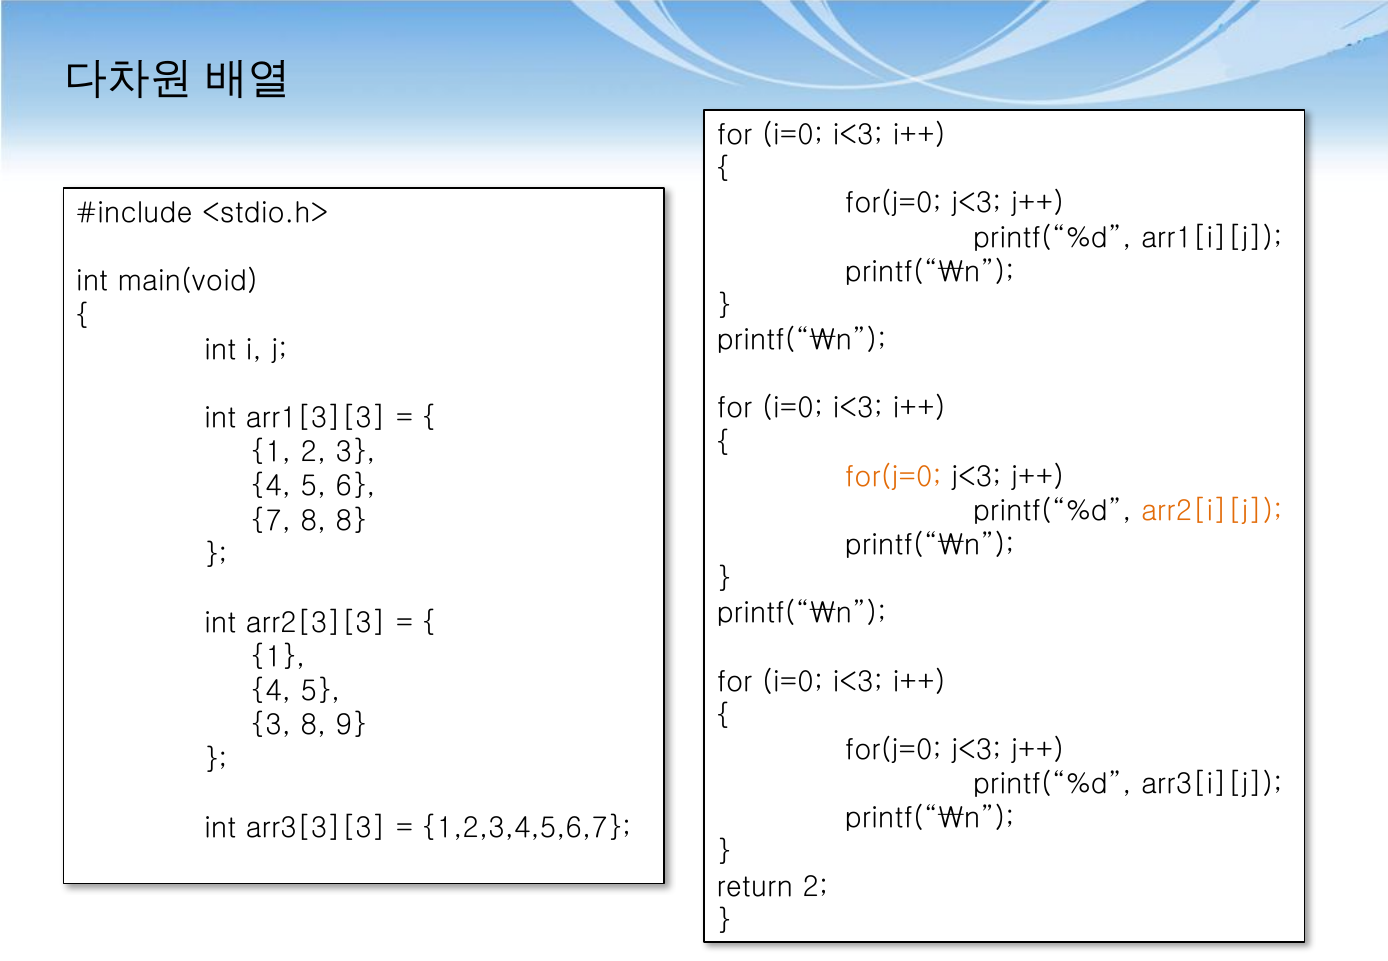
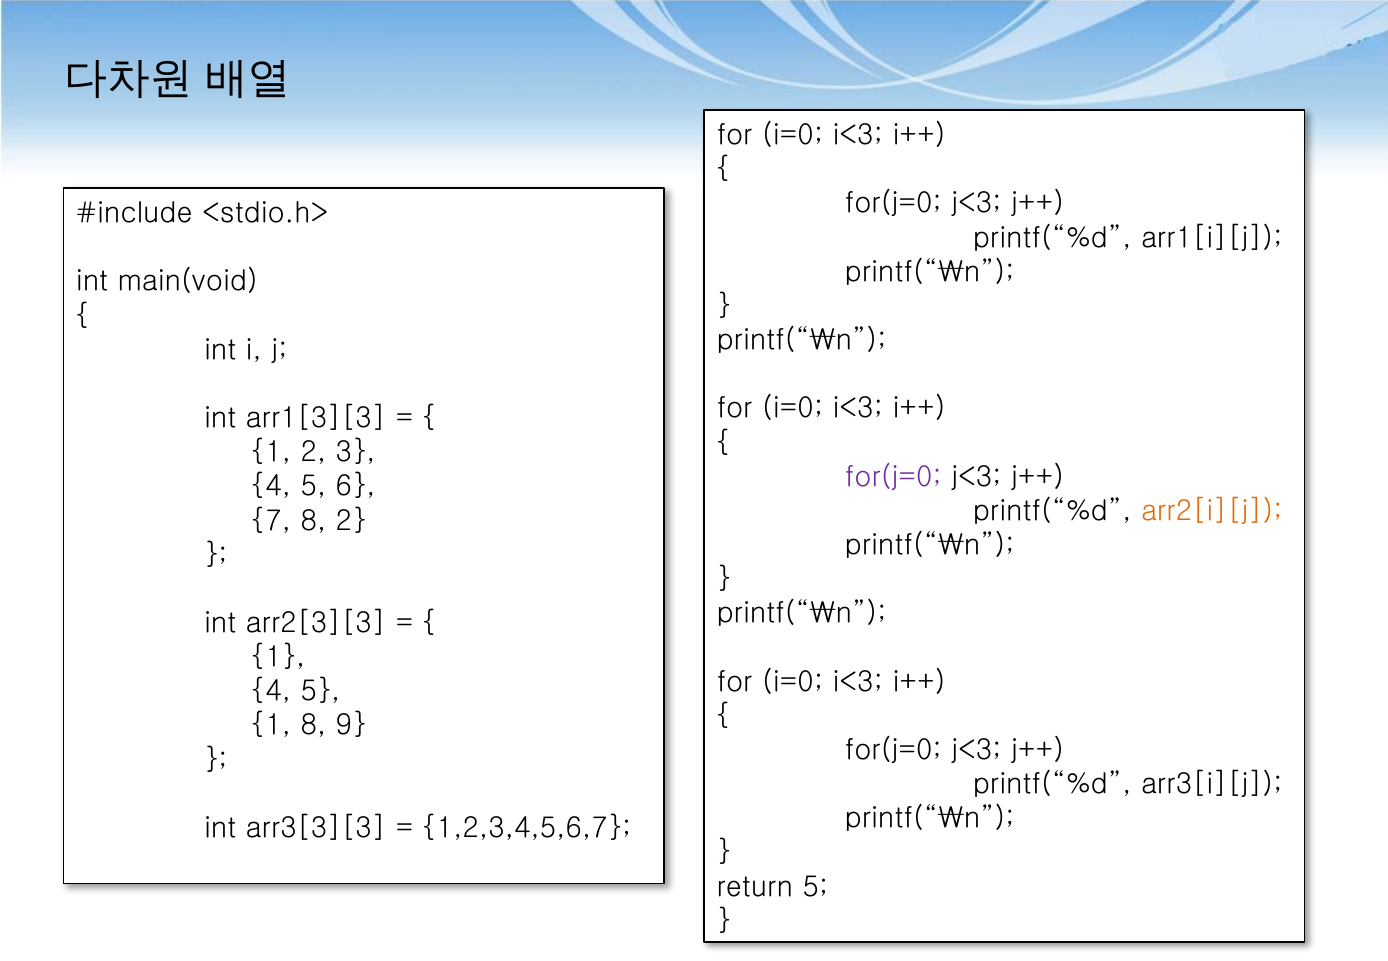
for(j=0 at (893, 477) colour: orange -> purple
8 8: 8 -> 2
3 at (271, 725): 3 -> 1
return 2: 2 -> 5
